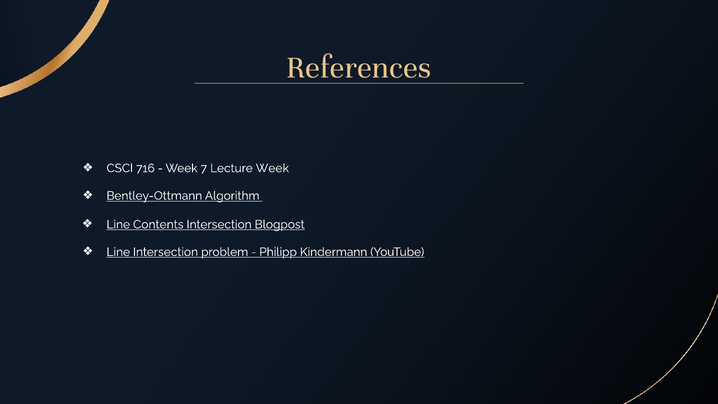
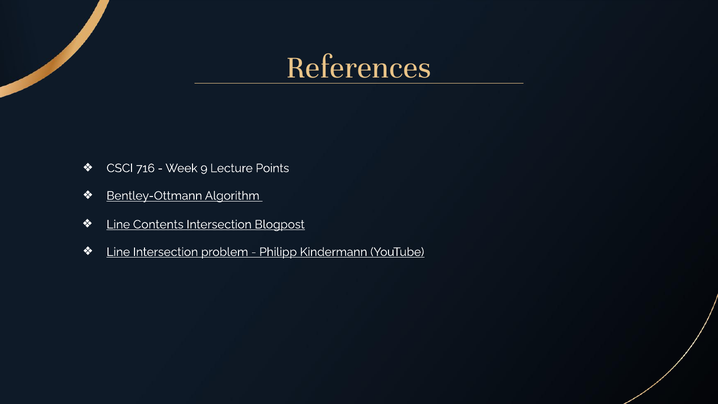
7: 7 -> 9
Lecture Week: Week -> Points
